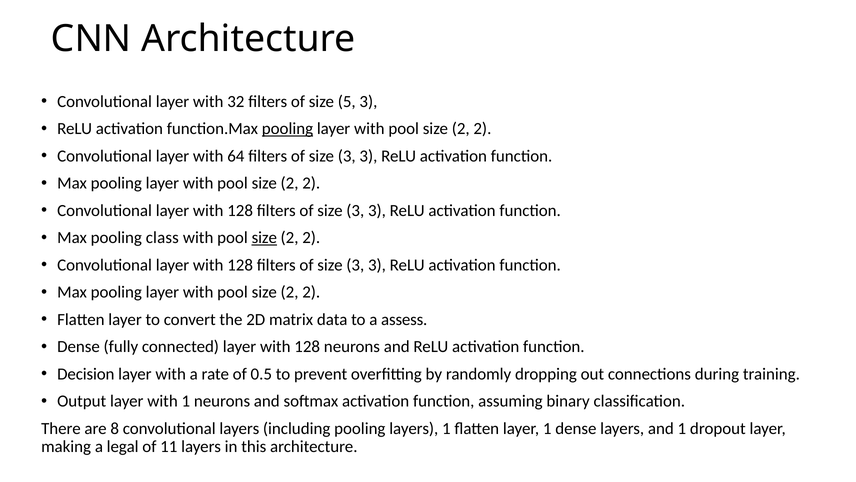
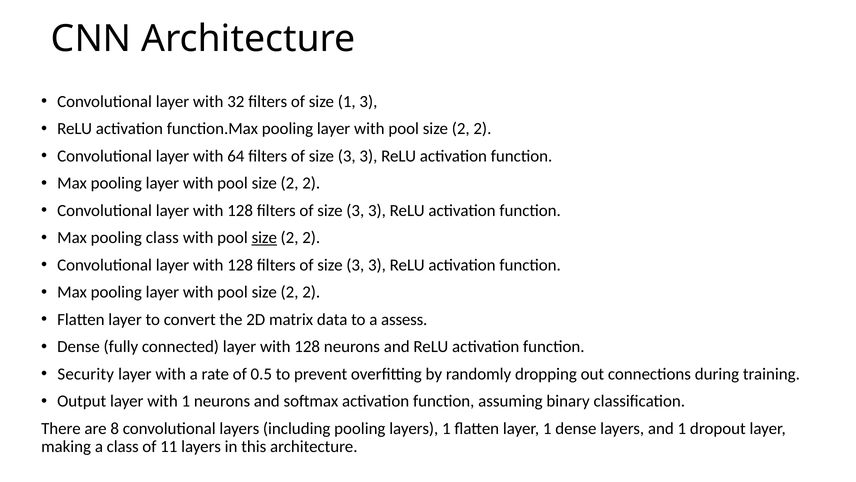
size 5: 5 -> 1
pooling at (287, 129) underline: present -> none
Decision: Decision -> Security
a legal: legal -> class
